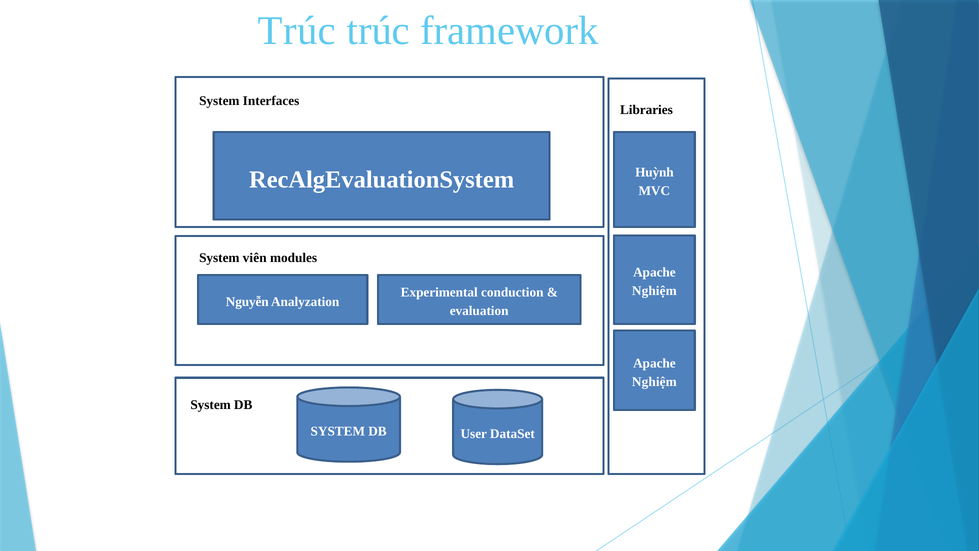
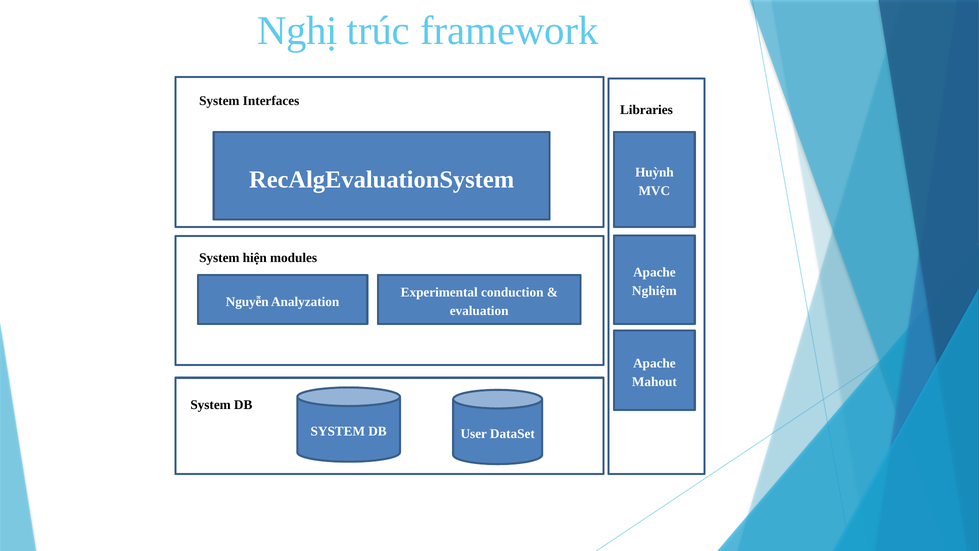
Trúc at (297, 31): Trúc -> Nghị
viên: viên -> hiện
Nghiệm at (654, 381): Nghiệm -> Mahout
